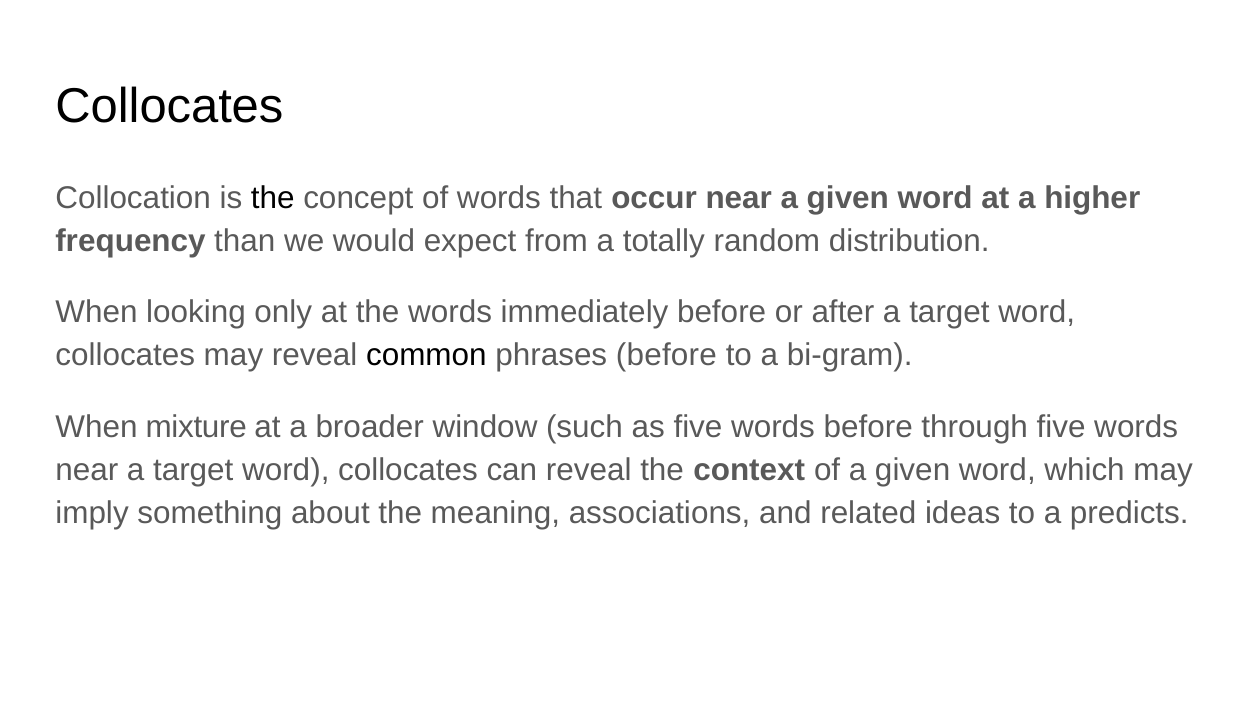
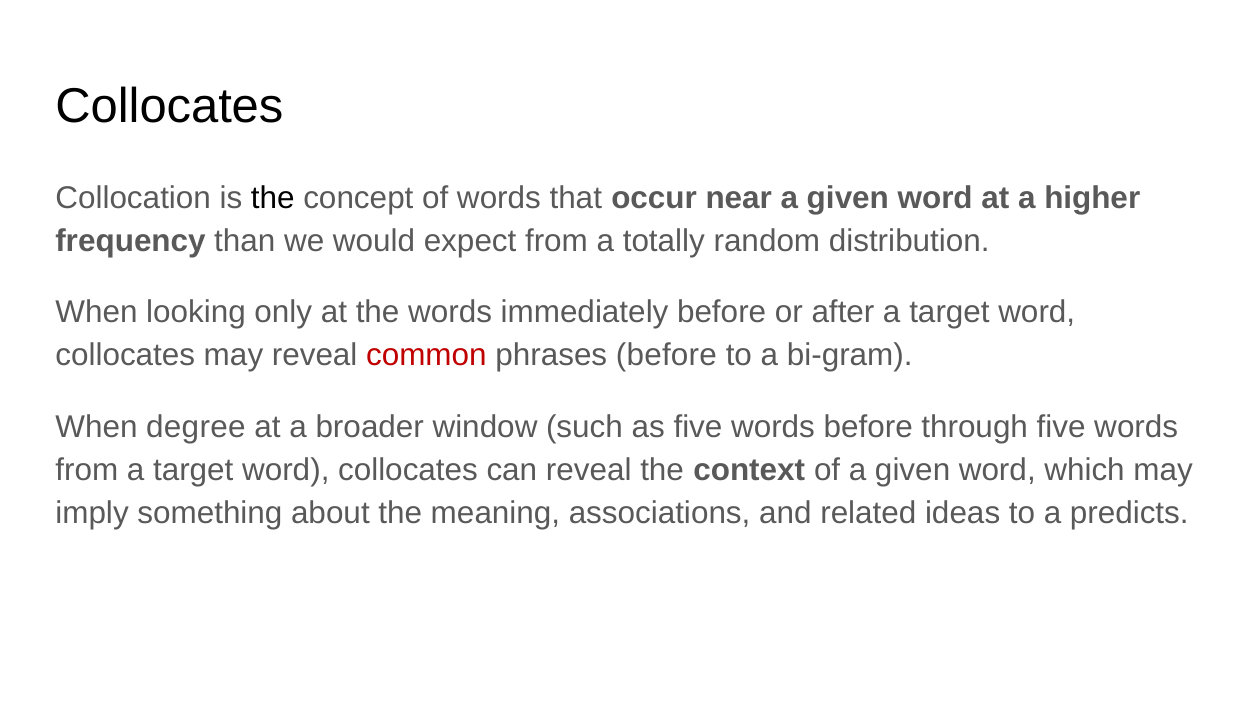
common colour: black -> red
mixture: mixture -> degree
near at (87, 471): near -> from
